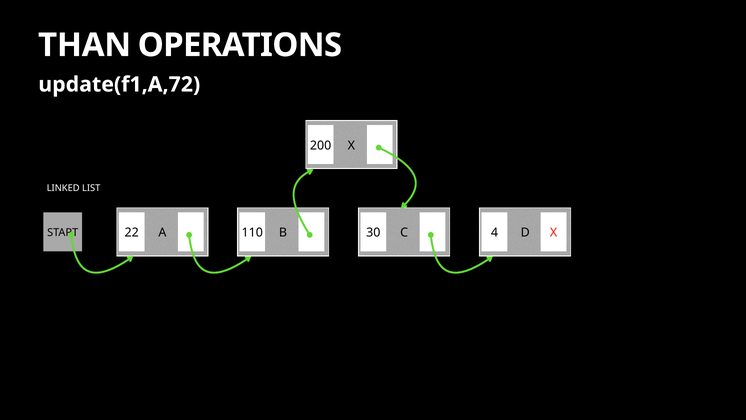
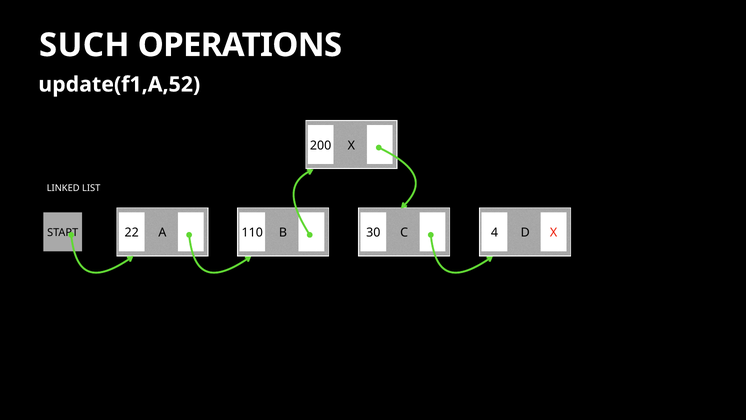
THAN: THAN -> SUCH
update(f1,A,72: update(f1,A,72 -> update(f1,A,52
